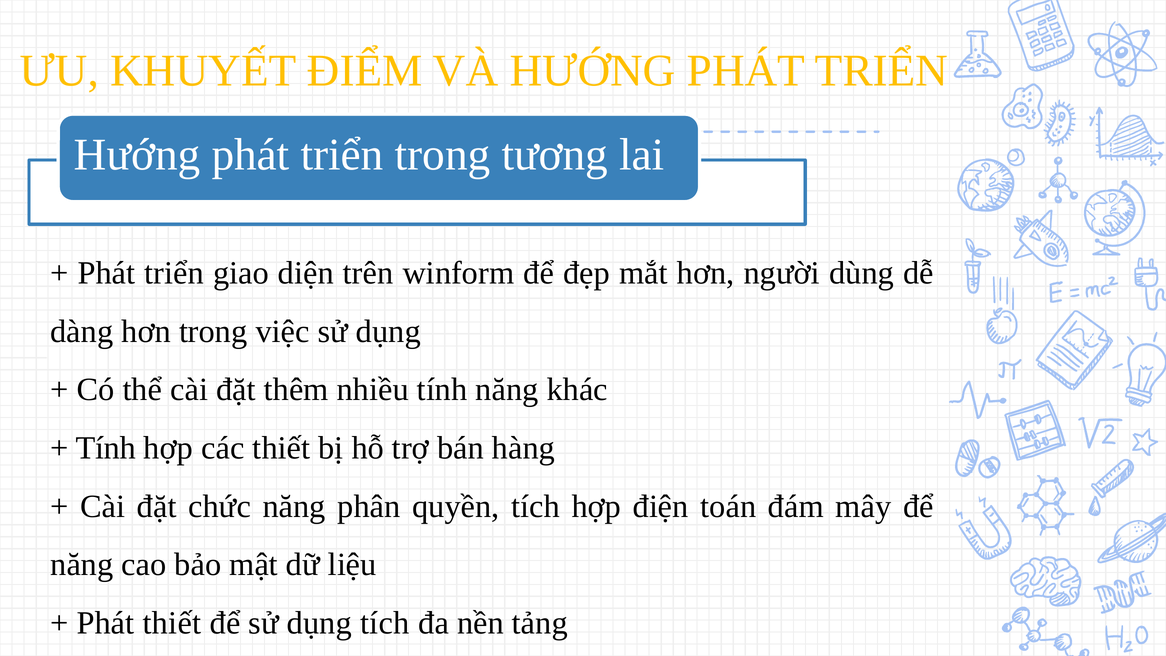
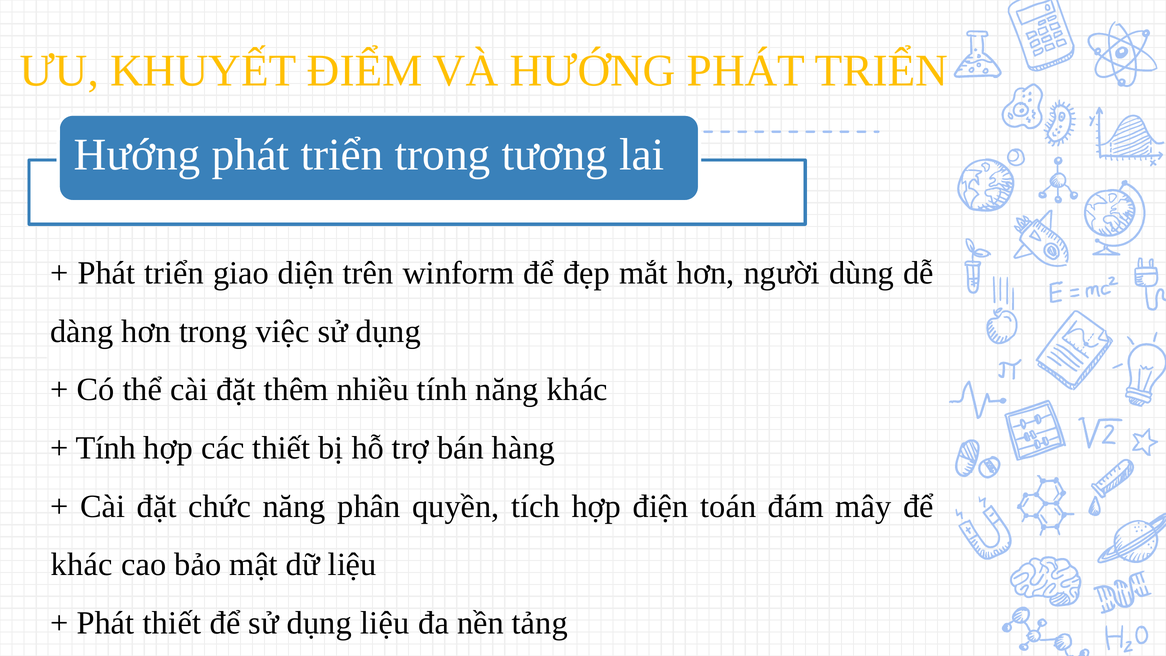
năng at (82, 565): năng -> khác
dụng tích: tích -> liệu
